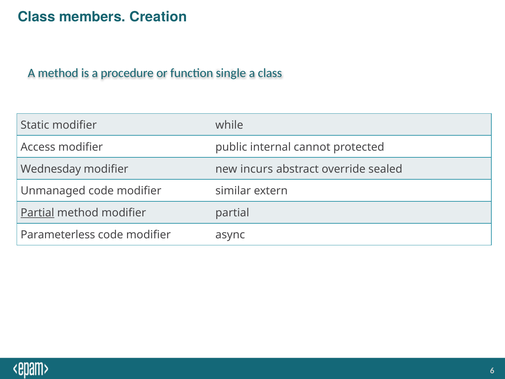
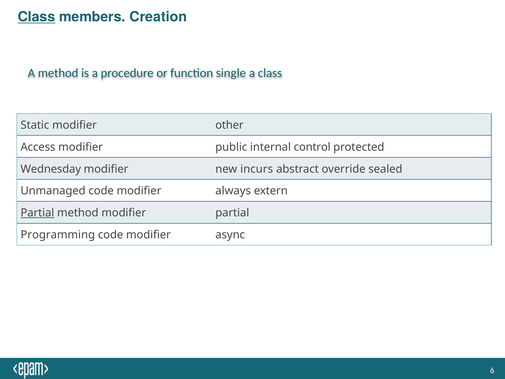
Class at (36, 17) underline: none -> present
while: while -> other
cannot: cannot -> control
similar: similar -> always
Parameterless: Parameterless -> Programming
